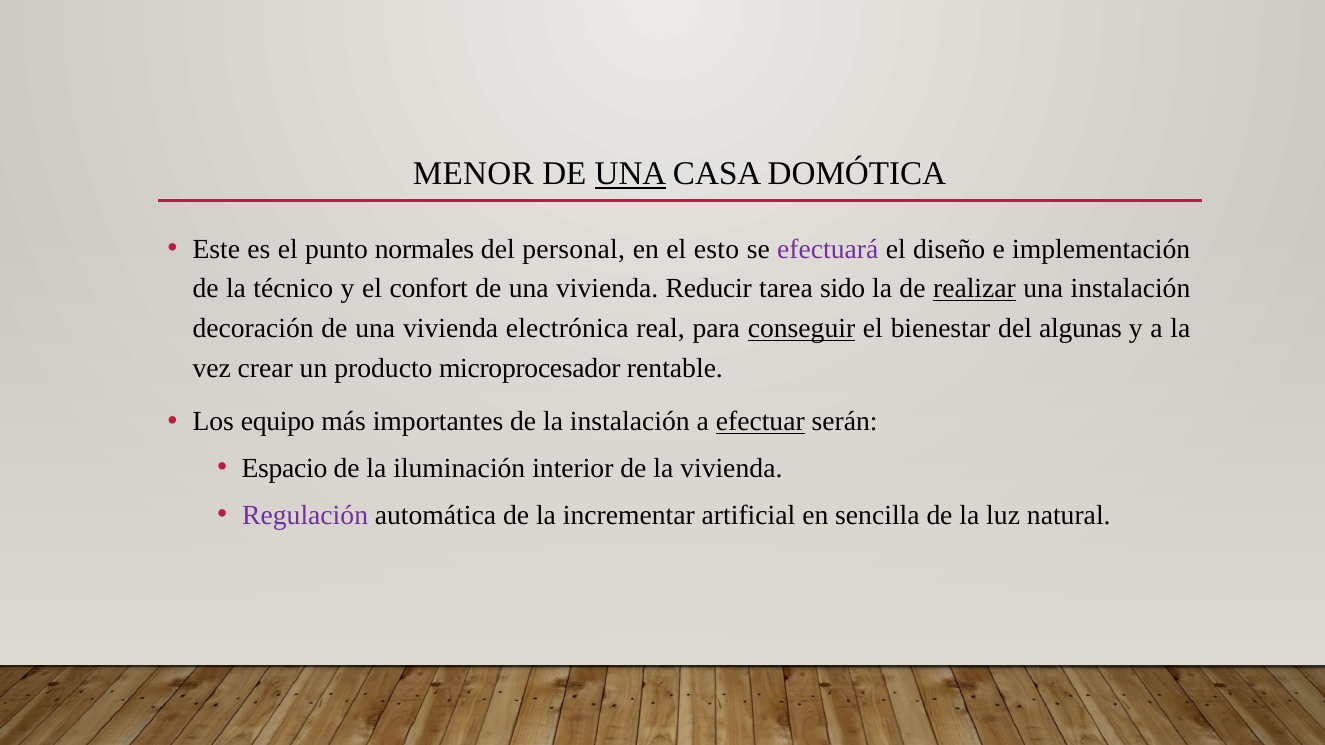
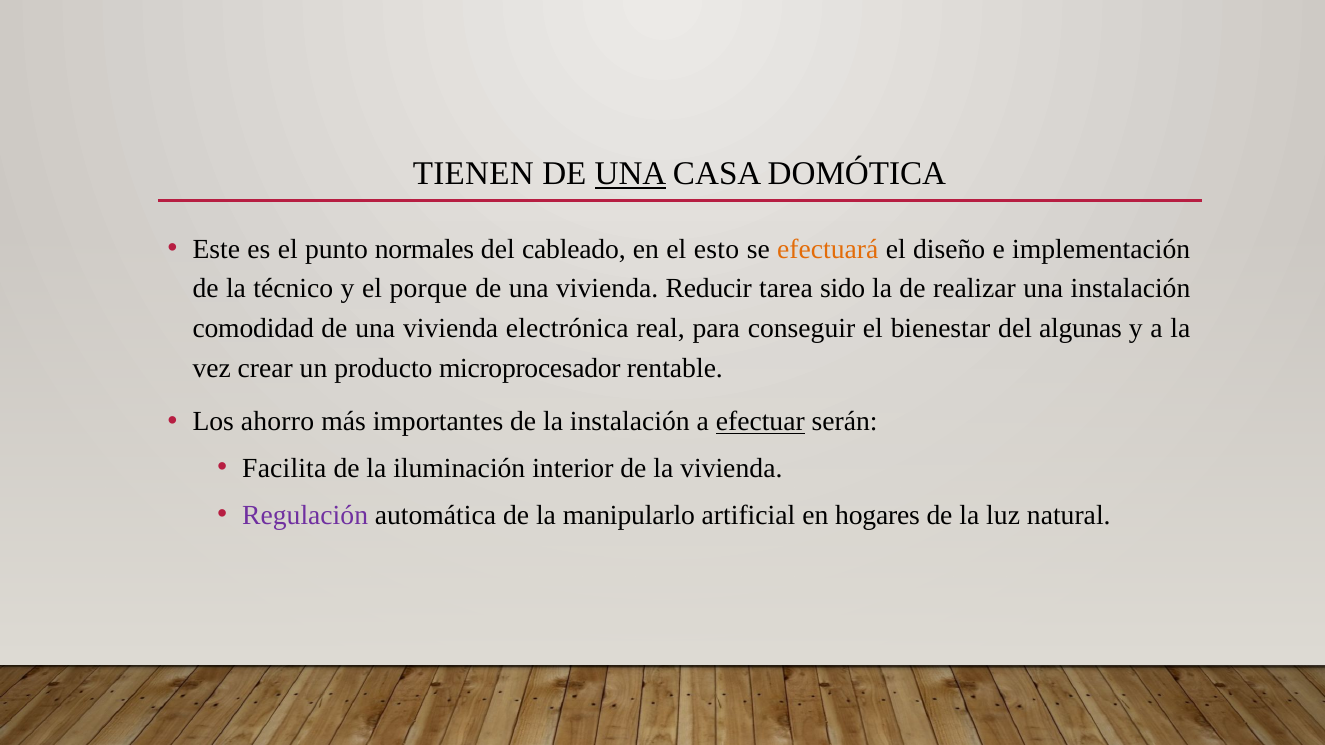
MENOR: MENOR -> TIENEN
personal: personal -> cableado
efectuará colour: purple -> orange
confort: confort -> porque
realizar underline: present -> none
decoración: decoración -> comodidad
conseguir underline: present -> none
equipo: equipo -> ahorro
Espacio: Espacio -> Facilita
incrementar: incrementar -> manipularlo
sencilla: sencilla -> hogares
